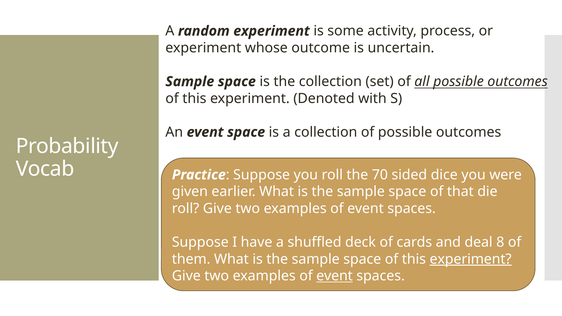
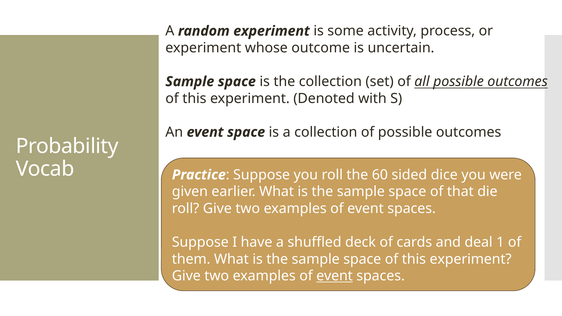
70: 70 -> 60
8: 8 -> 1
experiment at (471, 259) underline: present -> none
